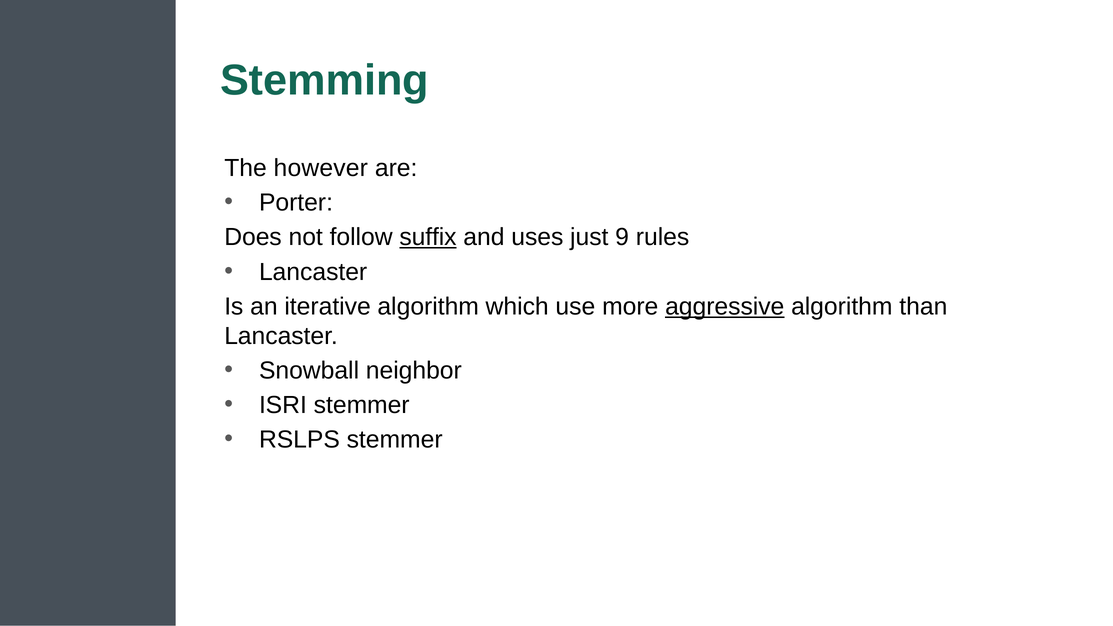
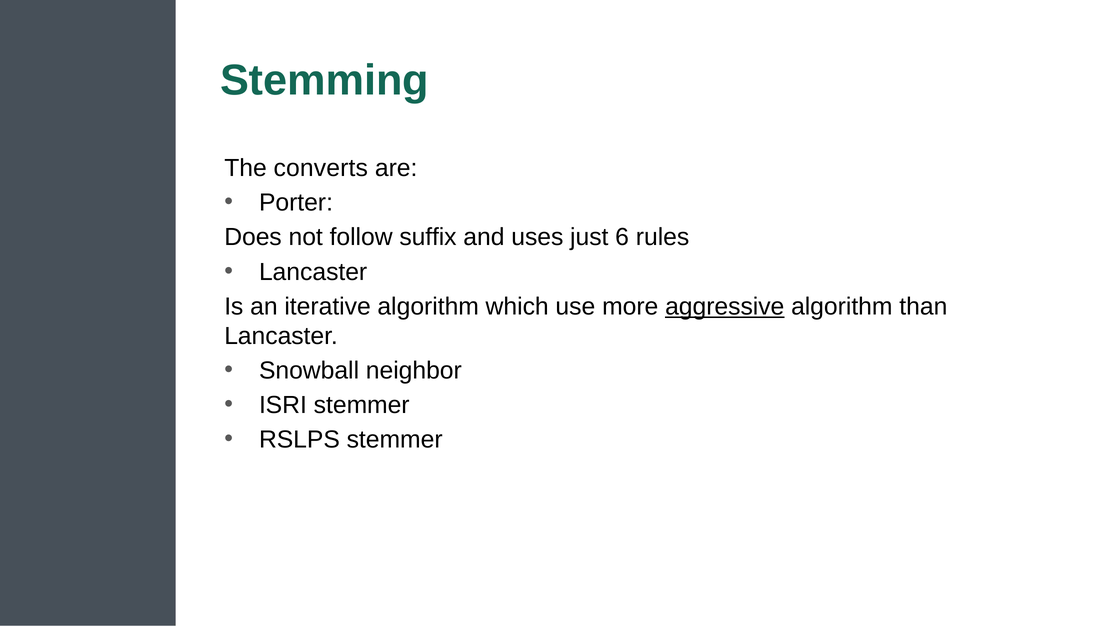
however: however -> converts
suffix underline: present -> none
9: 9 -> 6
